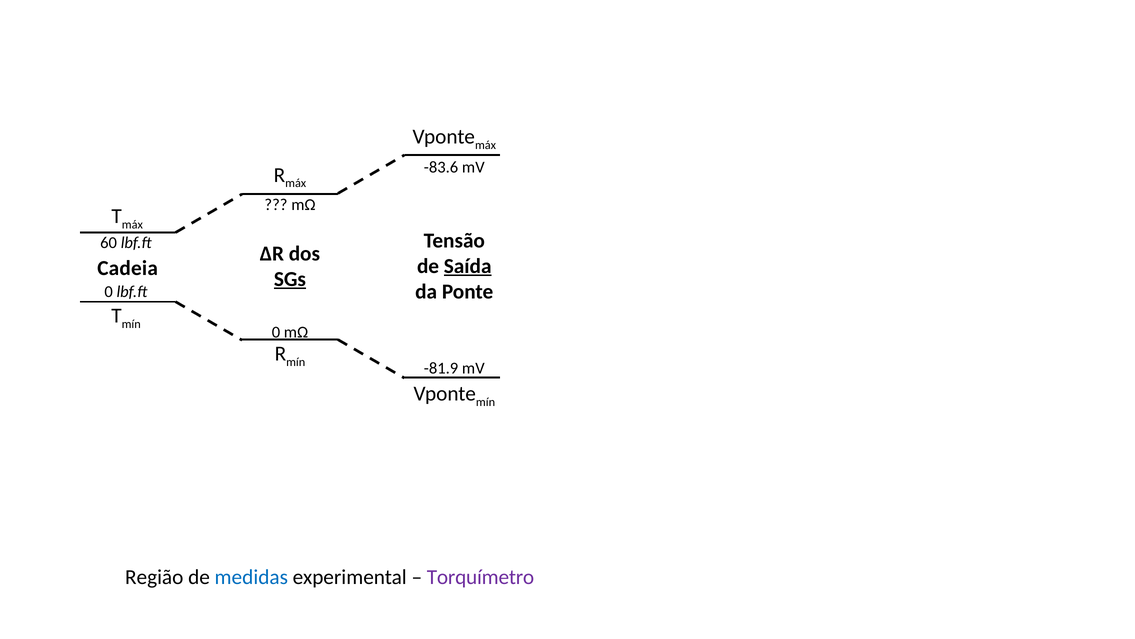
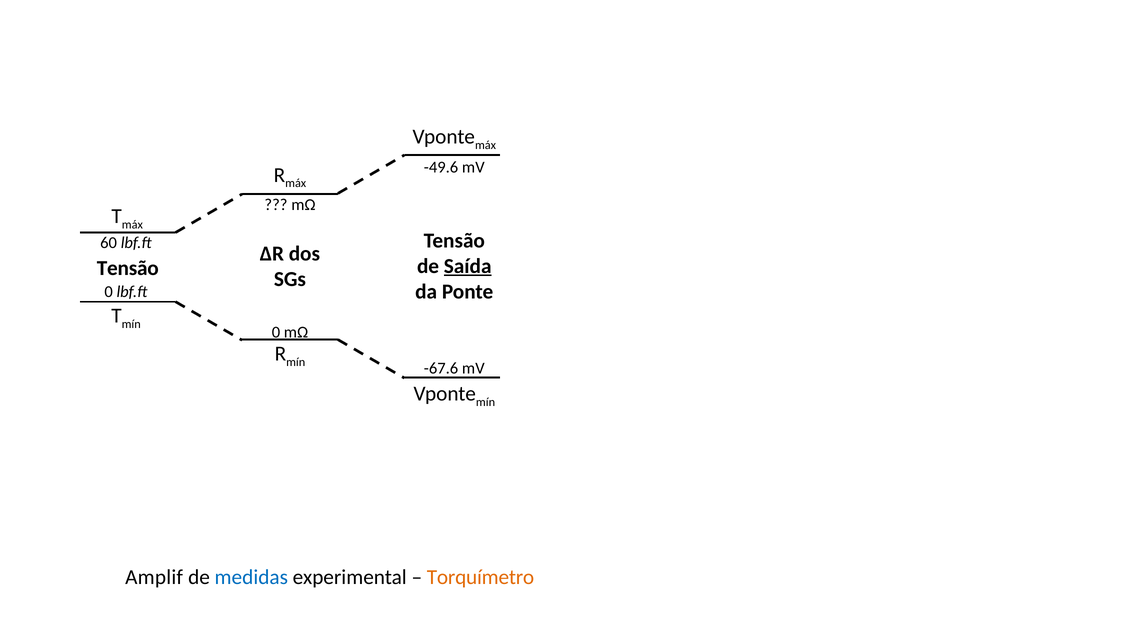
-83.6: -83.6 -> -49.6
Cadeia at (128, 268): Cadeia -> Tensão
SGs underline: present -> none
-81.9: -81.9 -> -67.6
Região: Região -> Amplif
Torquímetro colour: purple -> orange
